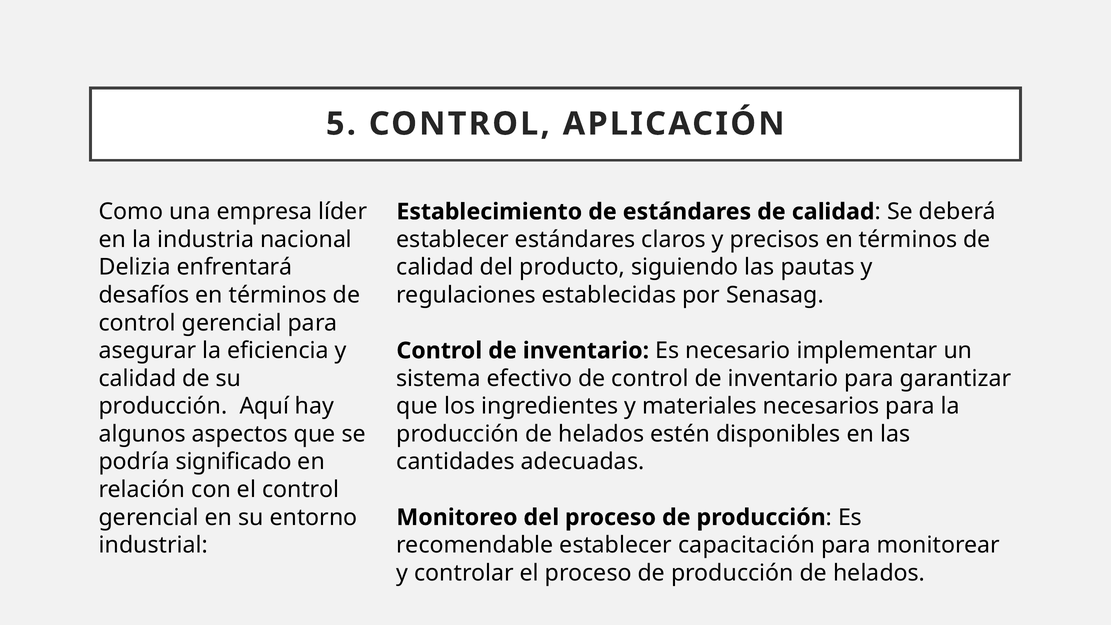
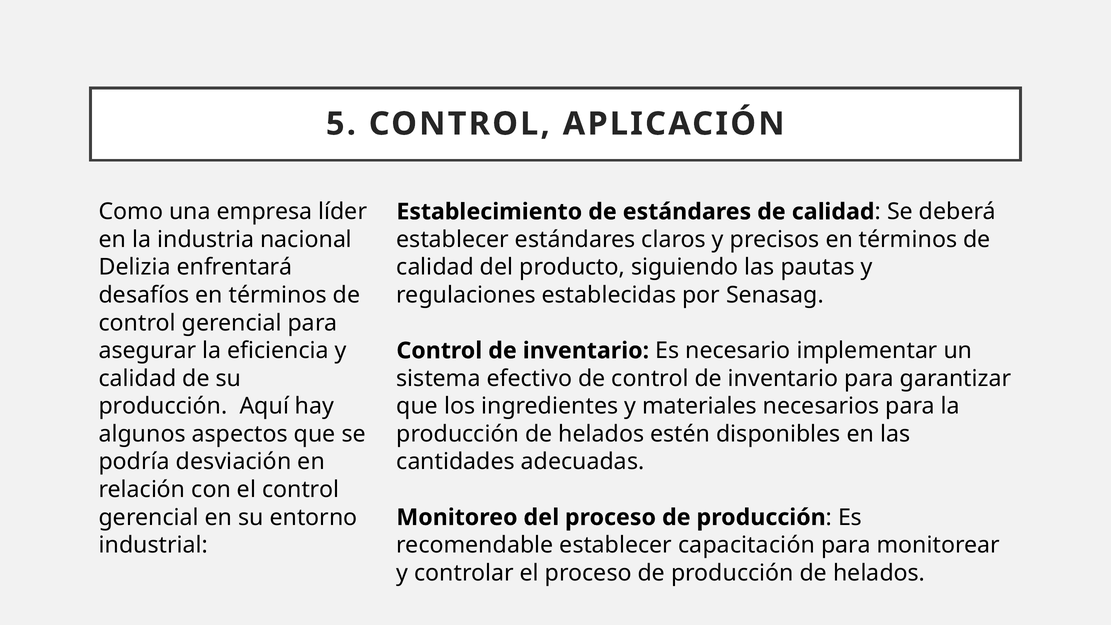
significado: significado -> desviación
